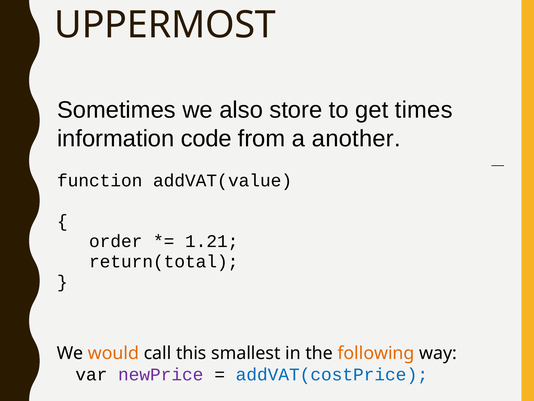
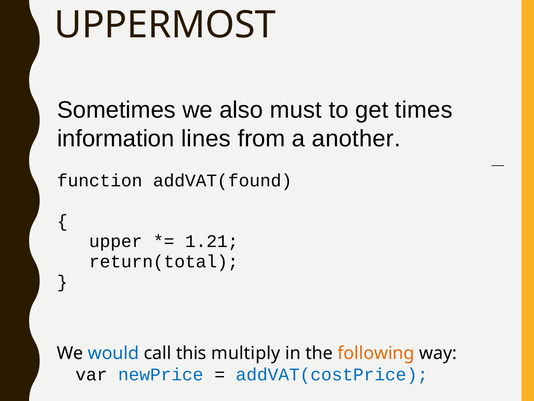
store: store -> must
code: code -> lines
addVAT(value: addVAT(value -> addVAT(found
order: order -> upper
would colour: orange -> blue
smallest: smallest -> multiply
newPrice colour: purple -> blue
